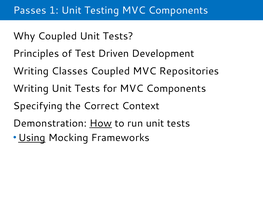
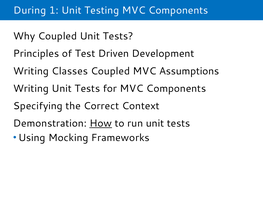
Passes: Passes -> During
Repositories: Repositories -> Assumptions
Using underline: present -> none
